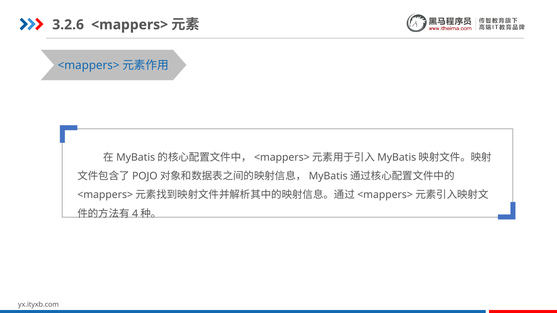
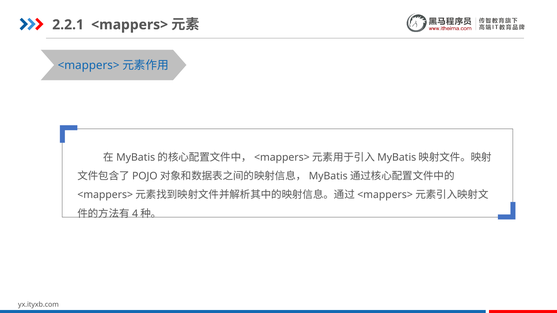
3.2.6: 3.2.6 -> 2.2.1
